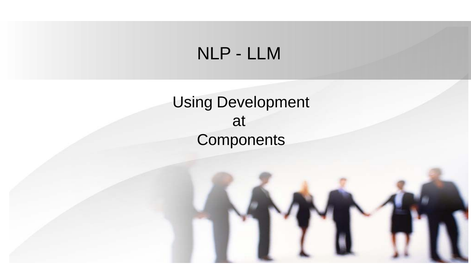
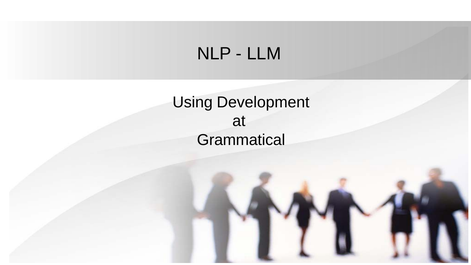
Components: Components -> Grammatical
